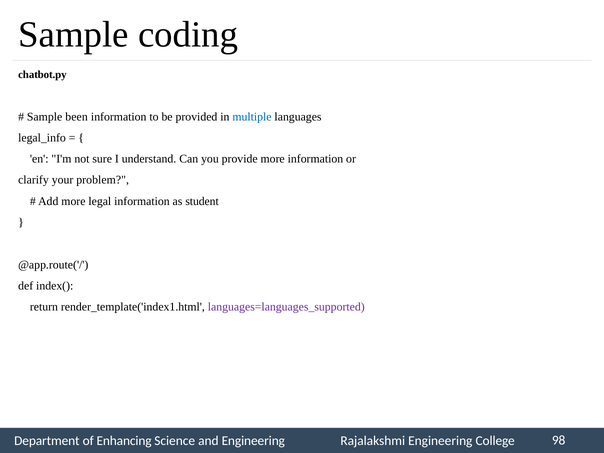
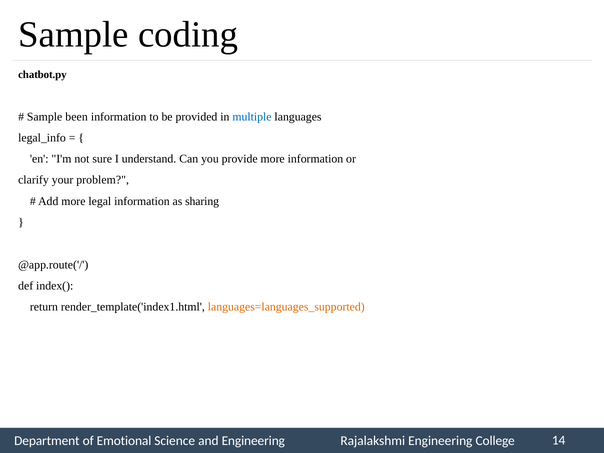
student: student -> sharing
languages=languages_supported colour: purple -> orange
Enhancing: Enhancing -> Emotional
98: 98 -> 14
